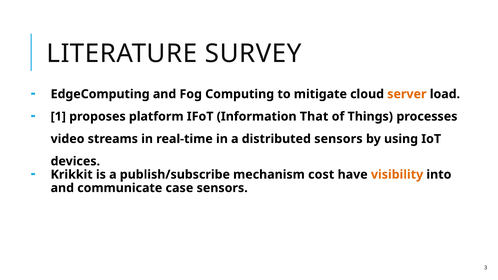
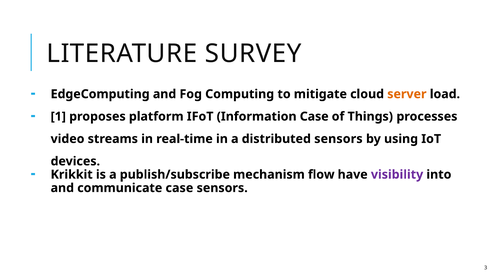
Information That: That -> Case
cost: cost -> flow
visibility colour: orange -> purple
